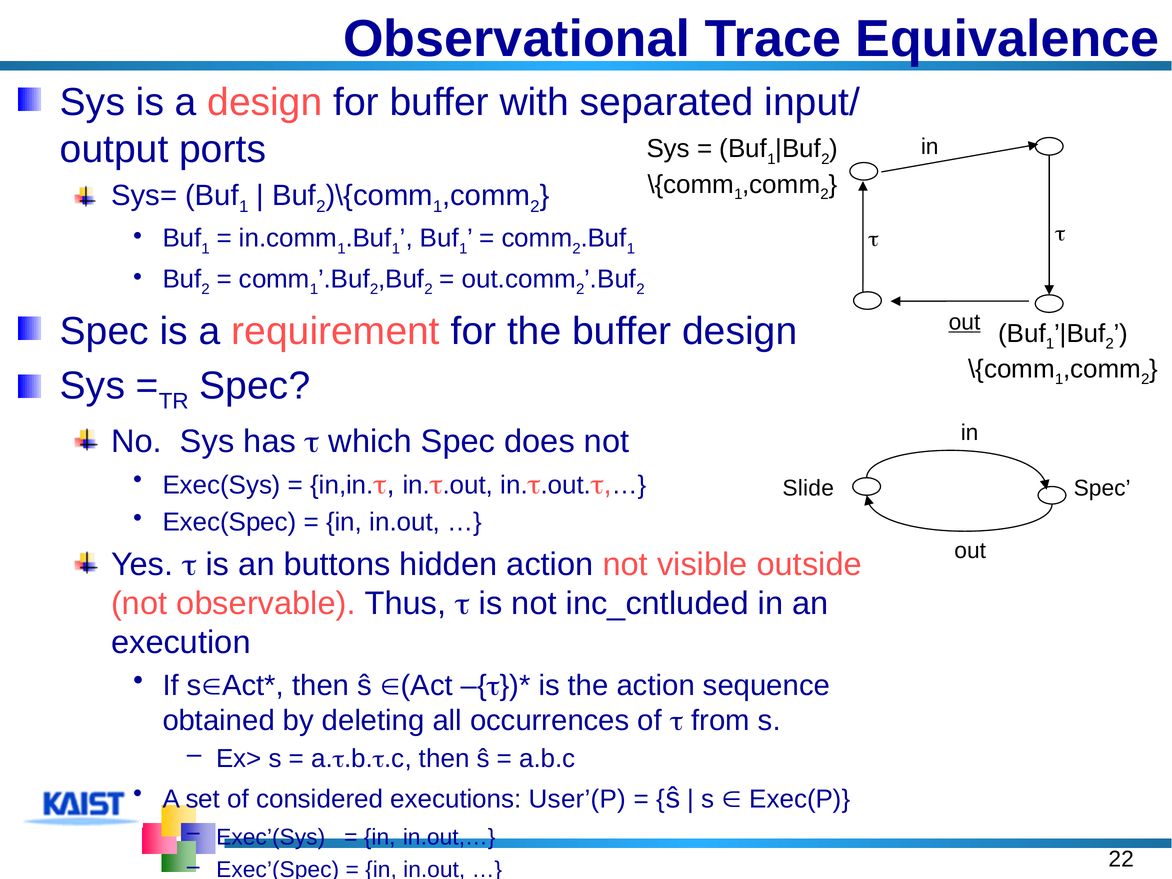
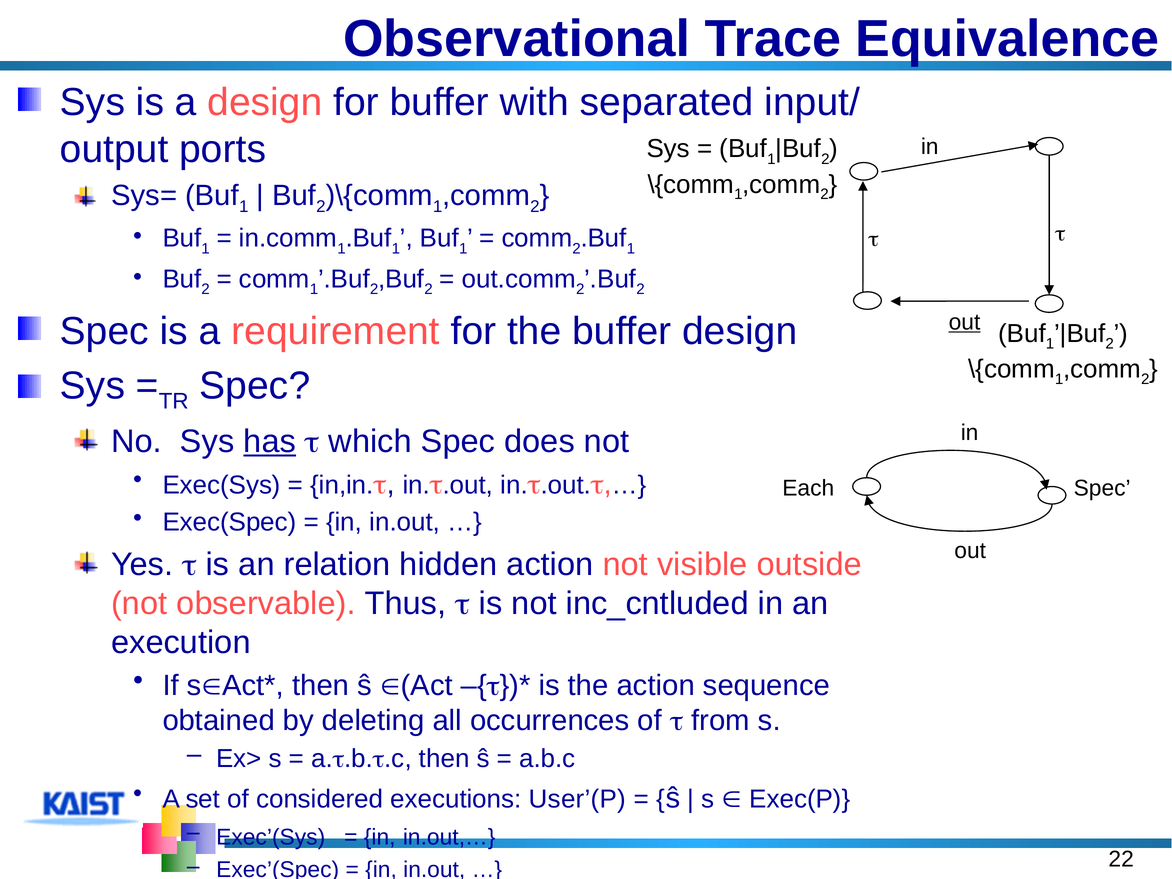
has underline: none -> present
Slide: Slide -> Each
buttons: buttons -> relation
